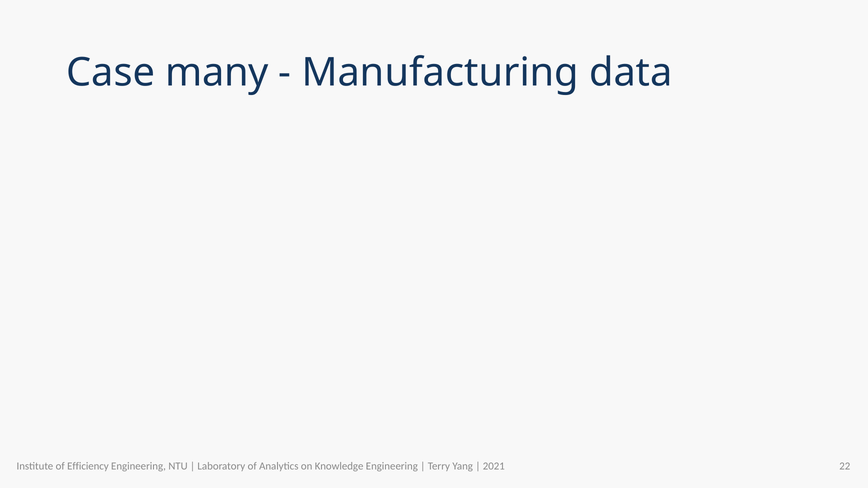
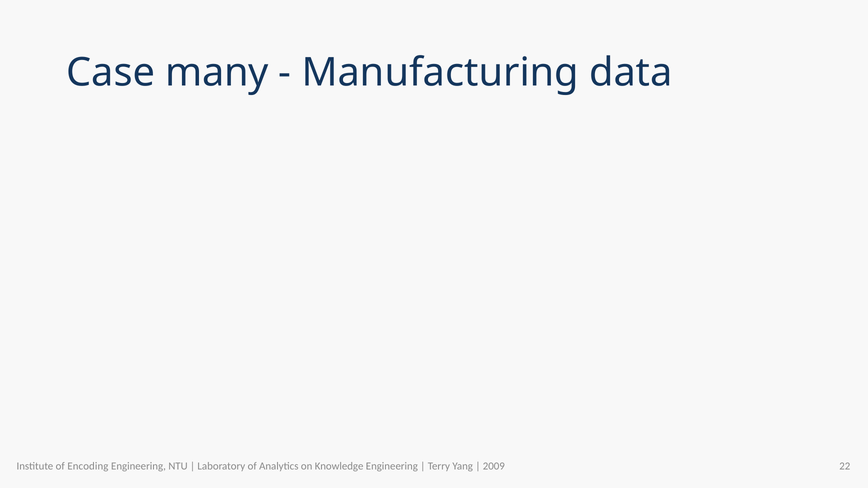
Efficiency: Efficiency -> Encoding
2021: 2021 -> 2009
